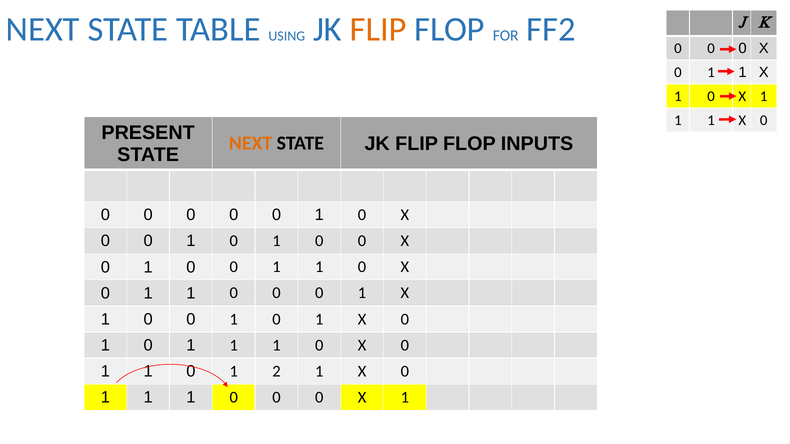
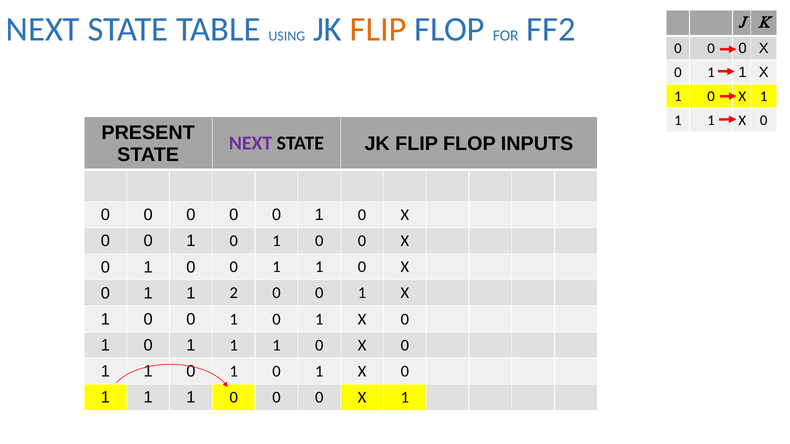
NEXT at (251, 143) colour: orange -> purple
0 at (234, 293): 0 -> 2
2 at (276, 372): 2 -> 0
